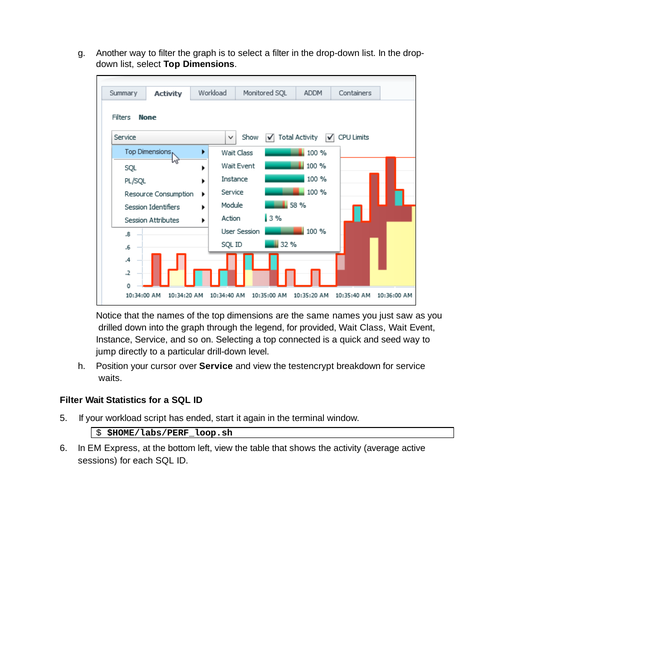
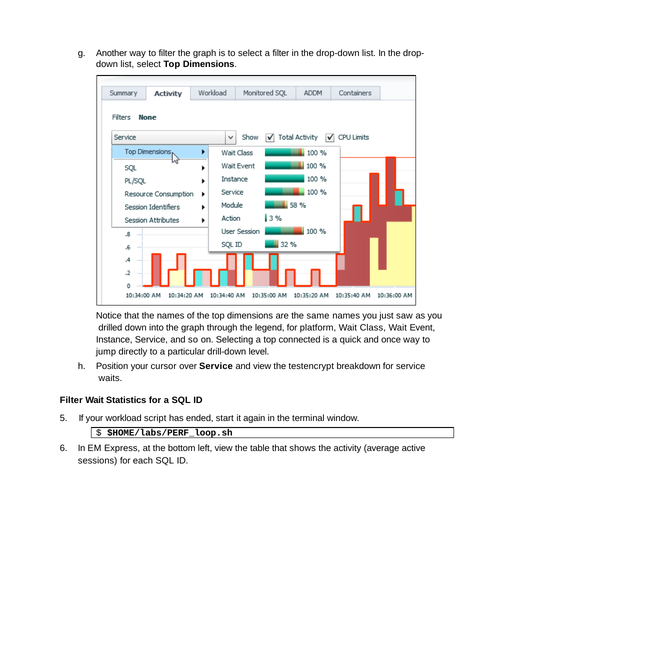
provided: provided -> platform
seed: seed -> once
